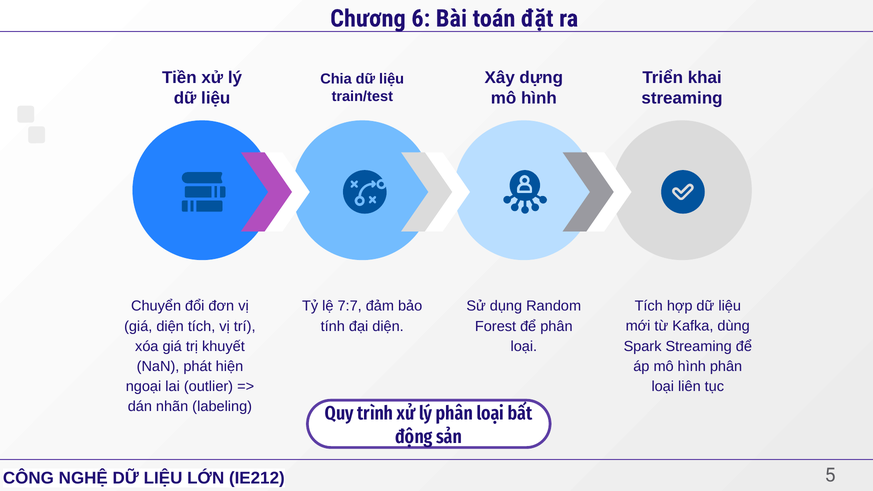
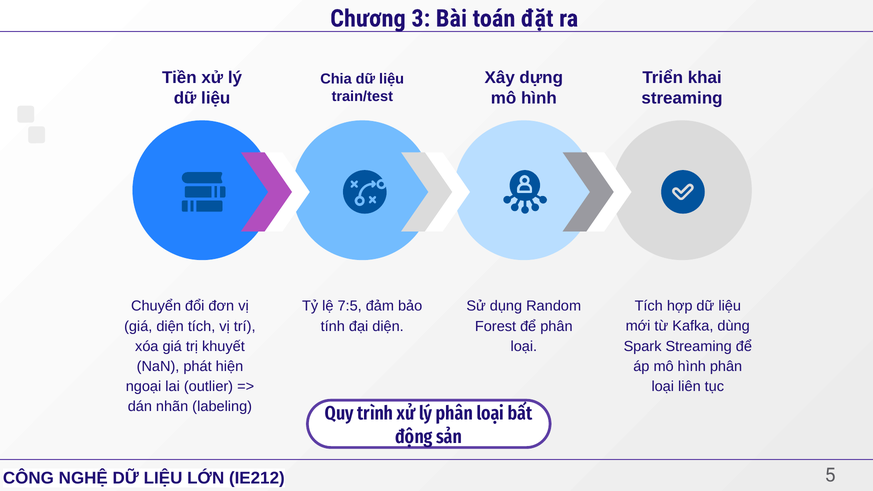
6: 6 -> 3
7:7: 7:7 -> 7:5
